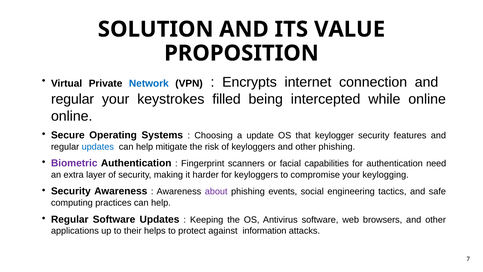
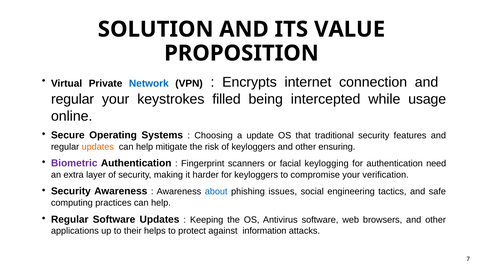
while online: online -> usage
keylogger: keylogger -> traditional
updates at (98, 147) colour: blue -> orange
other phishing: phishing -> ensuring
capabilities: capabilities -> keylogging
keylogging: keylogging -> verification
about colour: purple -> blue
events: events -> issues
